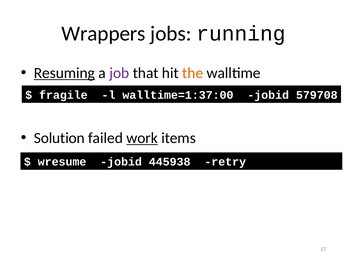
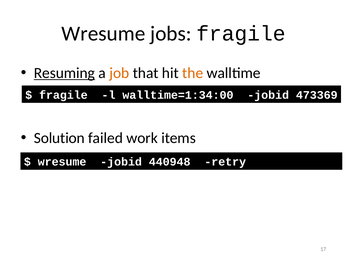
Wrappers at (103, 34): Wrappers -> Wresume
jobs running: running -> fragile
job colour: purple -> orange
walltime=1:37:00: walltime=1:37:00 -> walltime=1:34:00
579708: 579708 -> 473369
work underline: present -> none
445938: 445938 -> 440948
